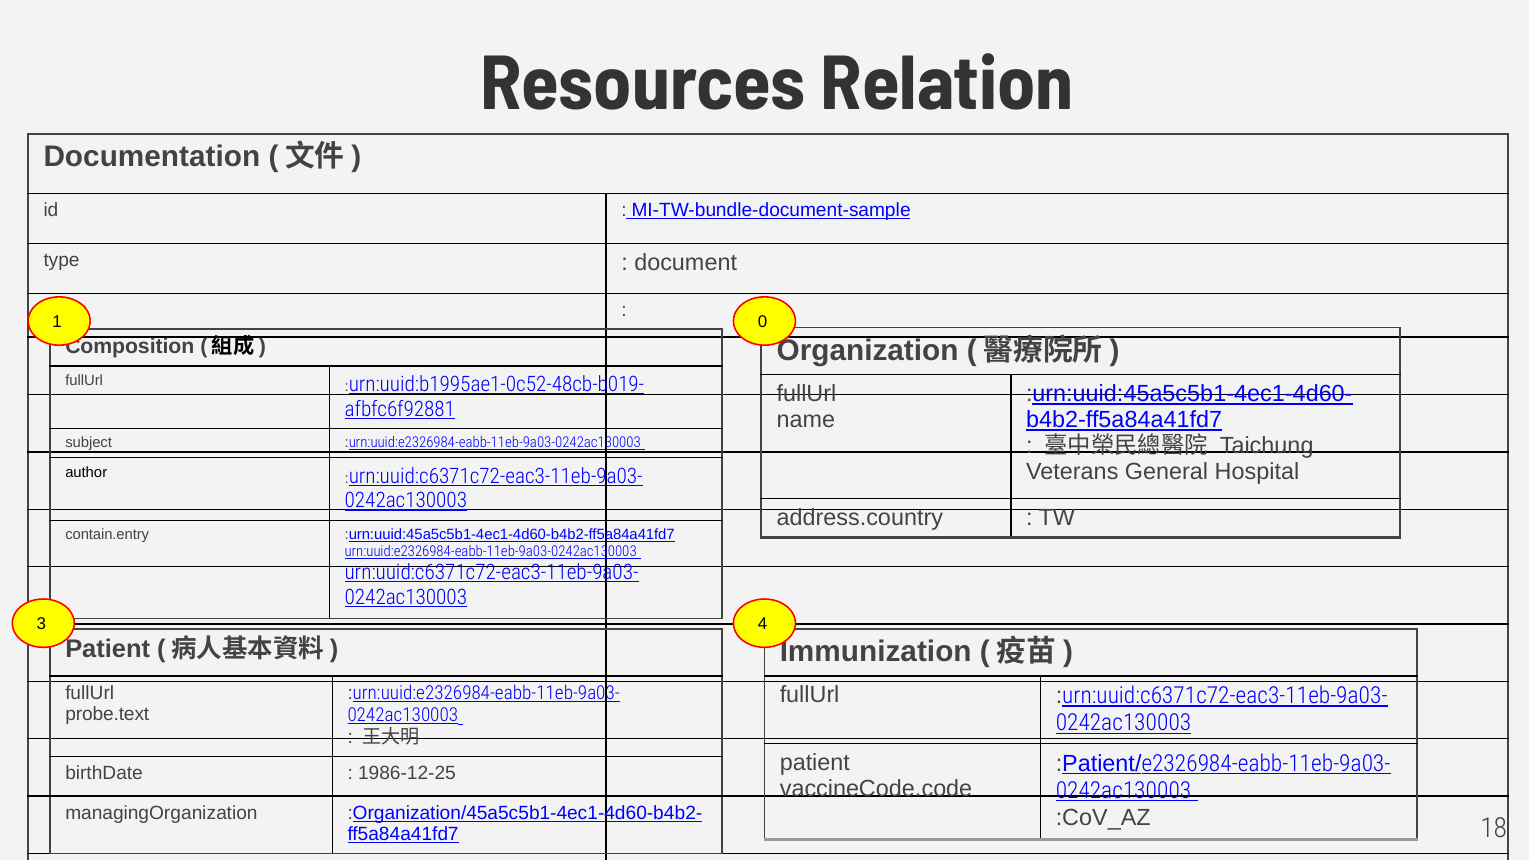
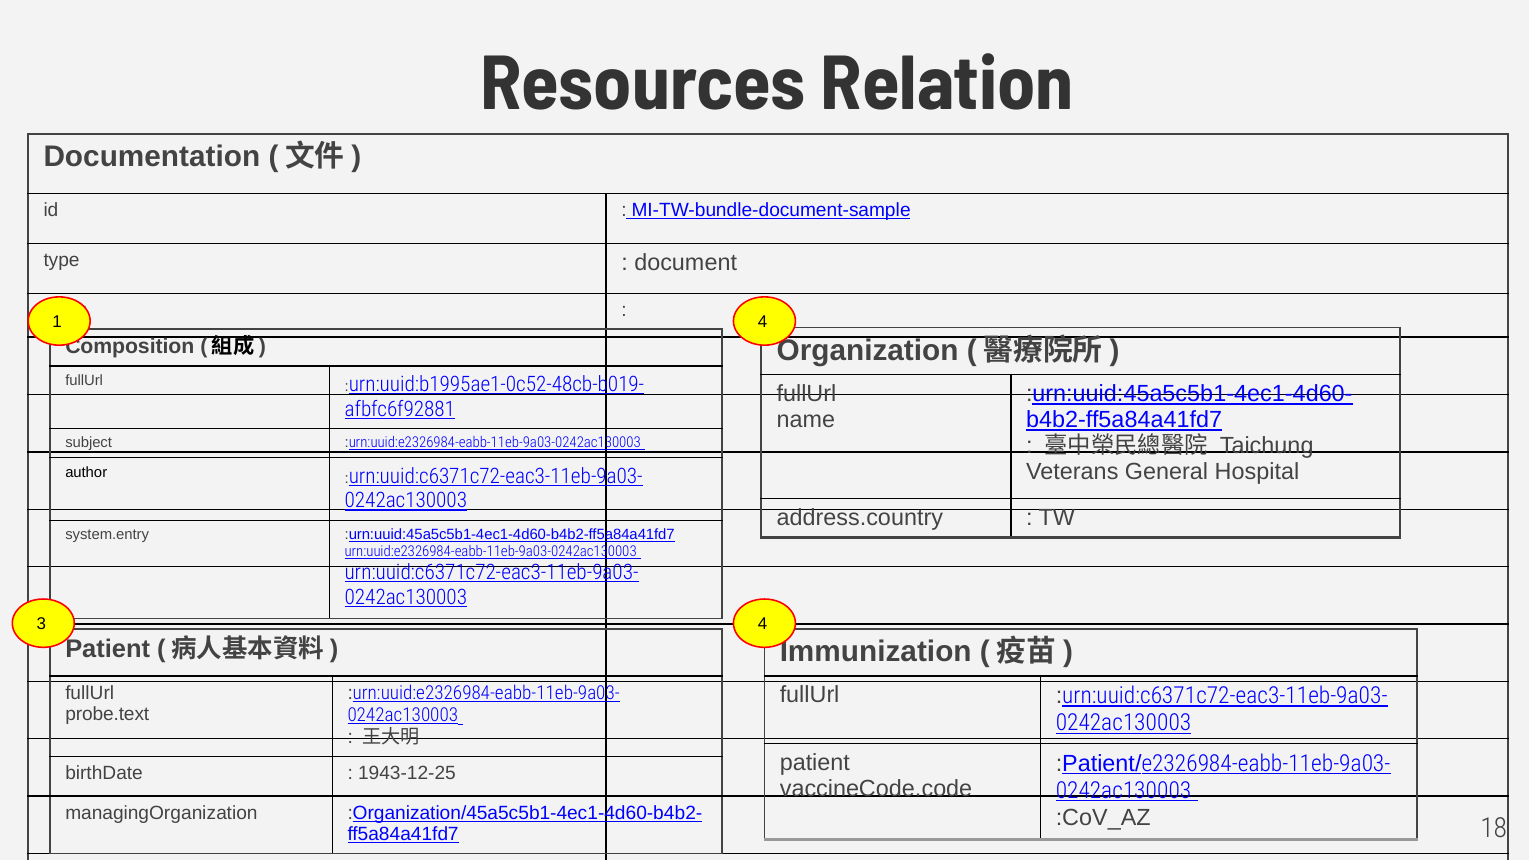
0 at (762, 322): 0 -> 4
contain.entry: contain.entry -> system.entry
1986-12-25: 1986-12-25 -> 1943-12-25
